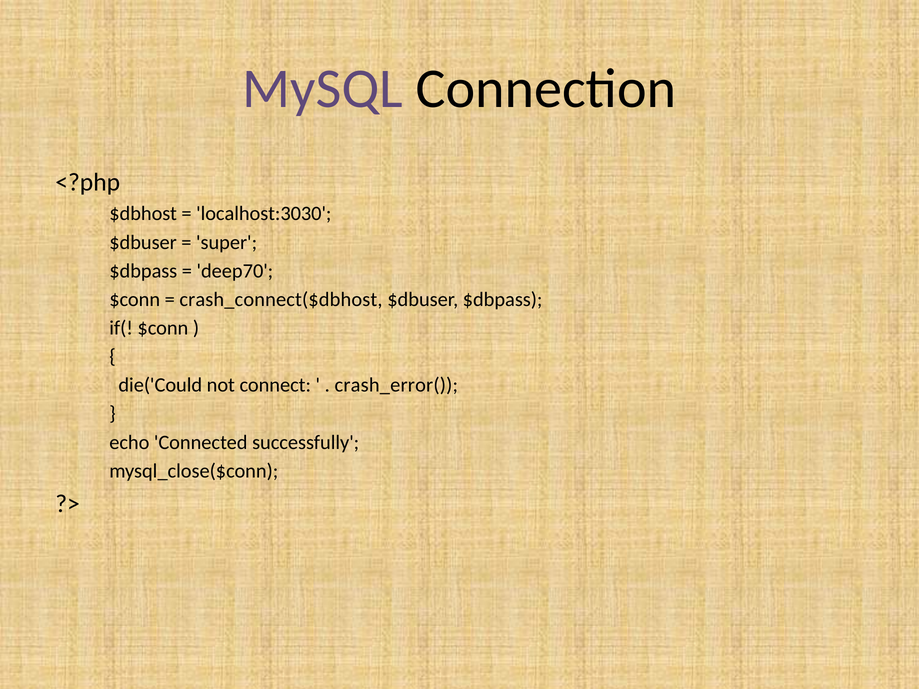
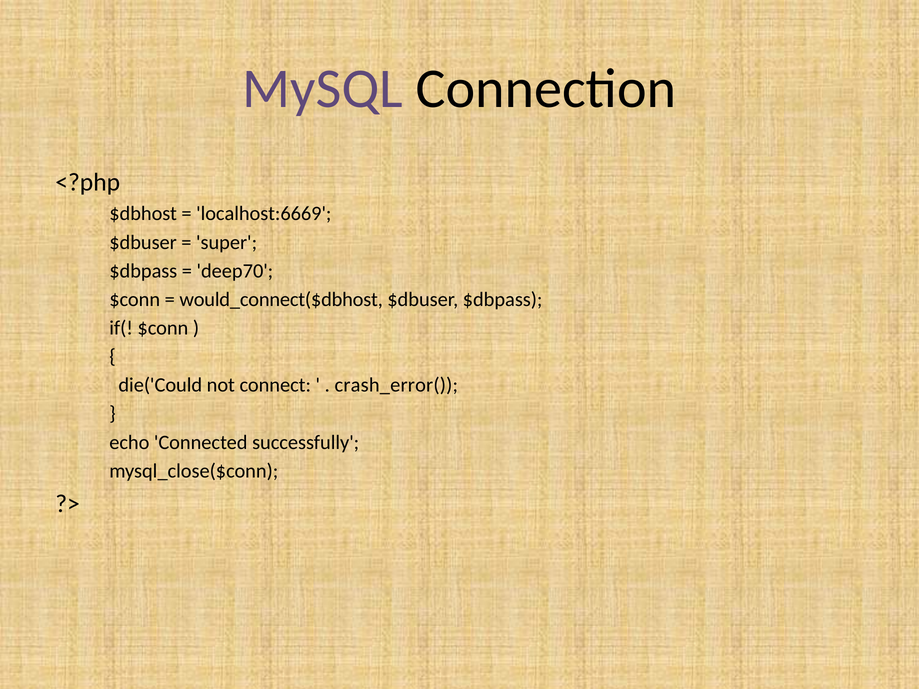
localhost:3030: localhost:3030 -> localhost:6669
crash_connect($dbhost: crash_connect($dbhost -> would_connect($dbhost
